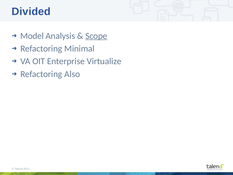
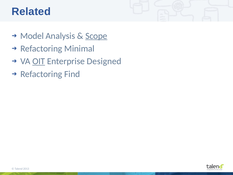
Divided: Divided -> Related
OIT underline: none -> present
Virtualize: Virtualize -> Designed
Also: Also -> Find
